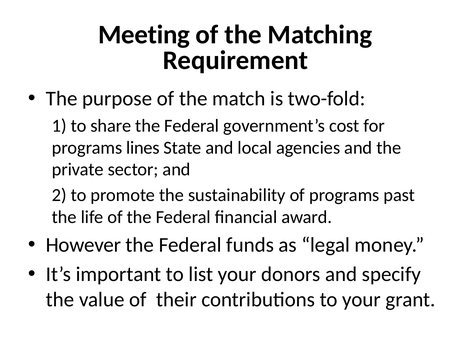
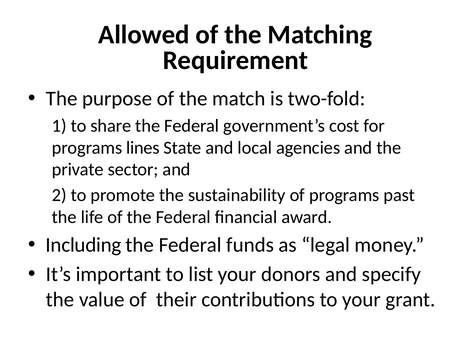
Meeting: Meeting -> Allowed
However: However -> Including
